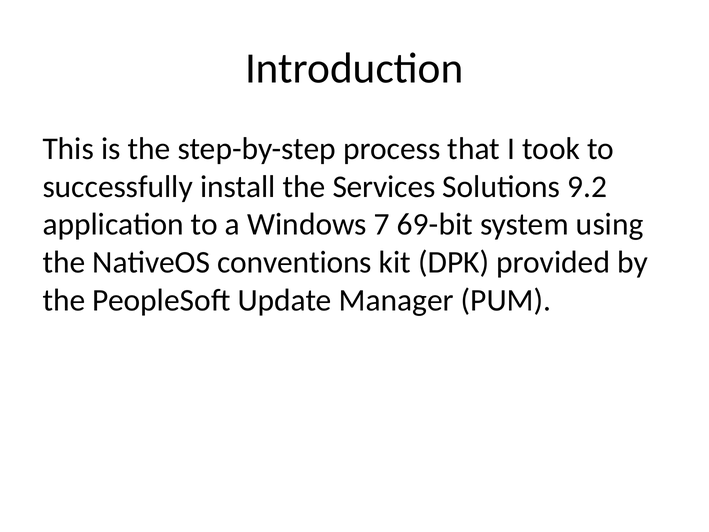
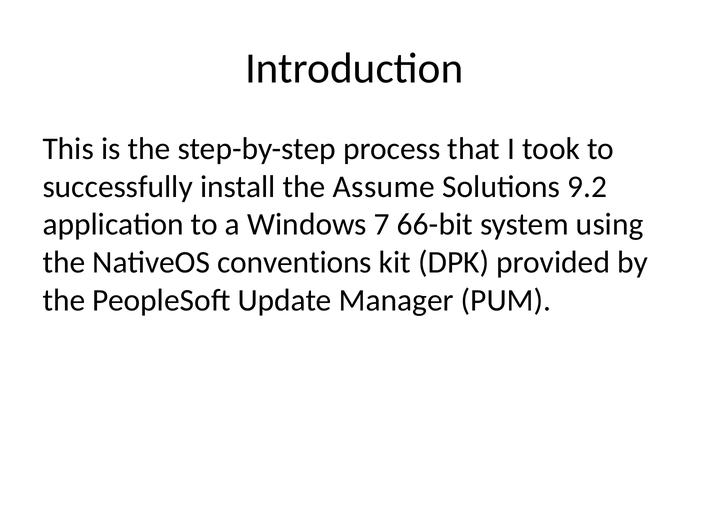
Services: Services -> Assume
69-bit: 69-bit -> 66-bit
